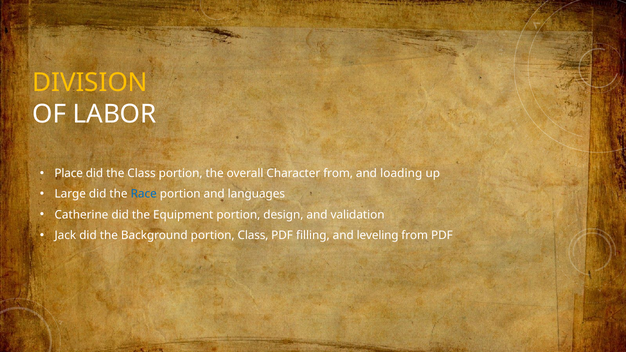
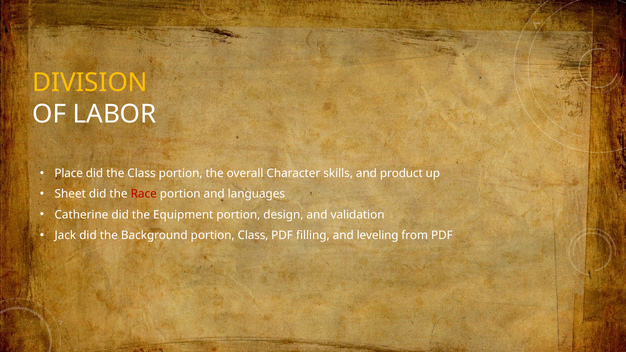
Character from: from -> skills
loading: loading -> product
Large: Large -> Sheet
Race colour: blue -> red
